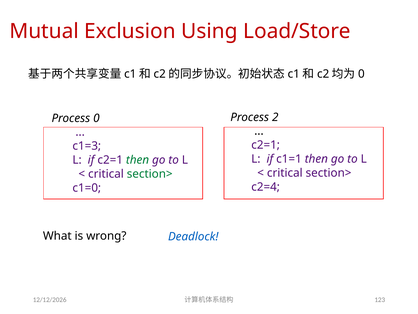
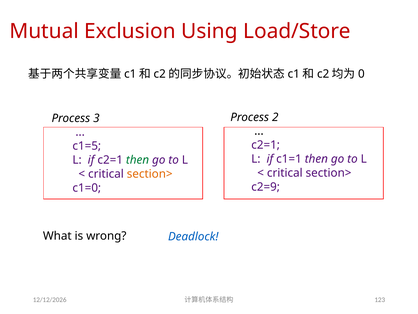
Process 0: 0 -> 3
c1=3: c1=3 -> c1=5
section> at (150, 174) colour: green -> orange
c2=4: c2=4 -> c2=9
